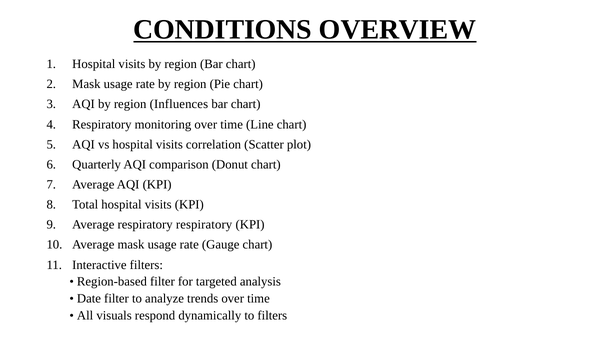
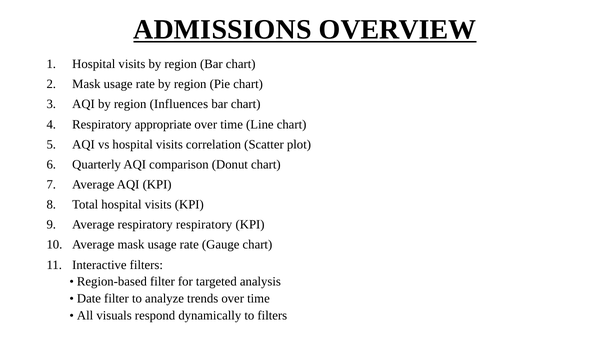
CONDITIONS: CONDITIONS -> ADMISSIONS
monitoring: monitoring -> appropriate
